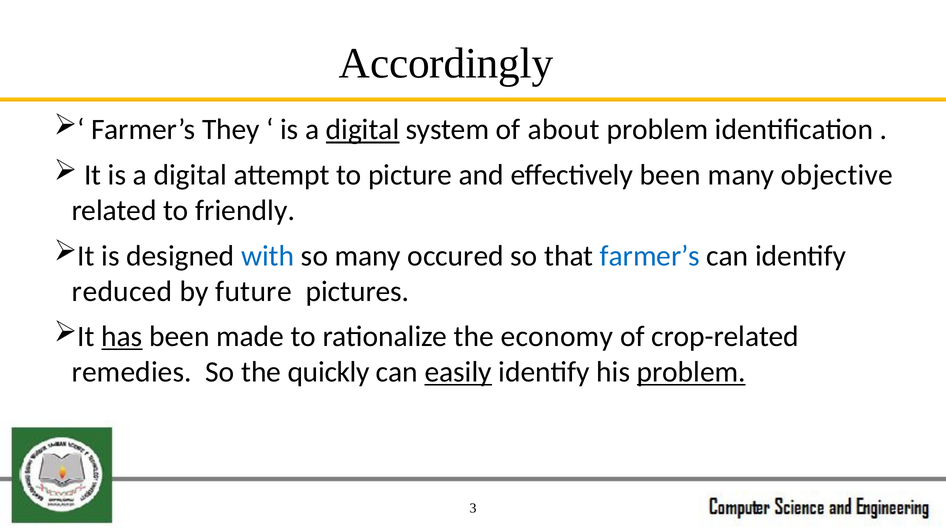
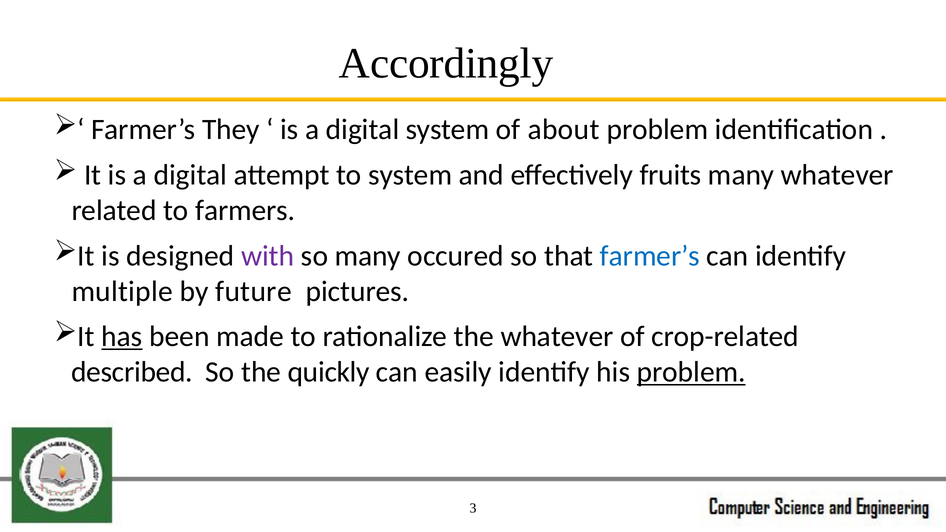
digital at (363, 130) underline: present -> none
to picture: picture -> system
effectively been: been -> fruits
many objective: objective -> whatever
friendly: friendly -> farmers
with colour: blue -> purple
reduced: reduced -> multiple
the economy: economy -> whatever
remedies: remedies -> described
easily underline: present -> none
